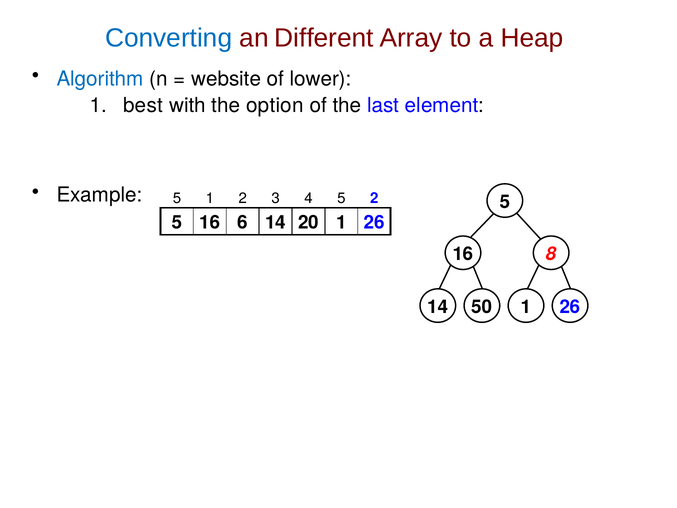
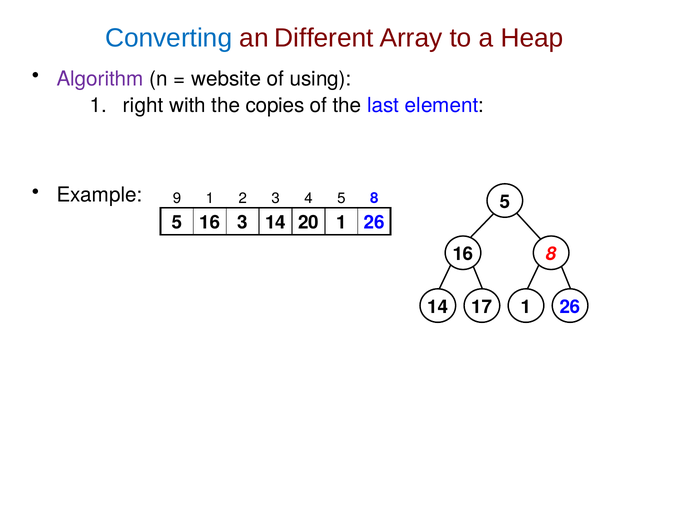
Algorithm colour: blue -> purple
lower: lower -> using
best: best -> right
option: option -> copies
Example 5: 5 -> 9
5 2: 2 -> 8
16 6: 6 -> 3
50: 50 -> 17
